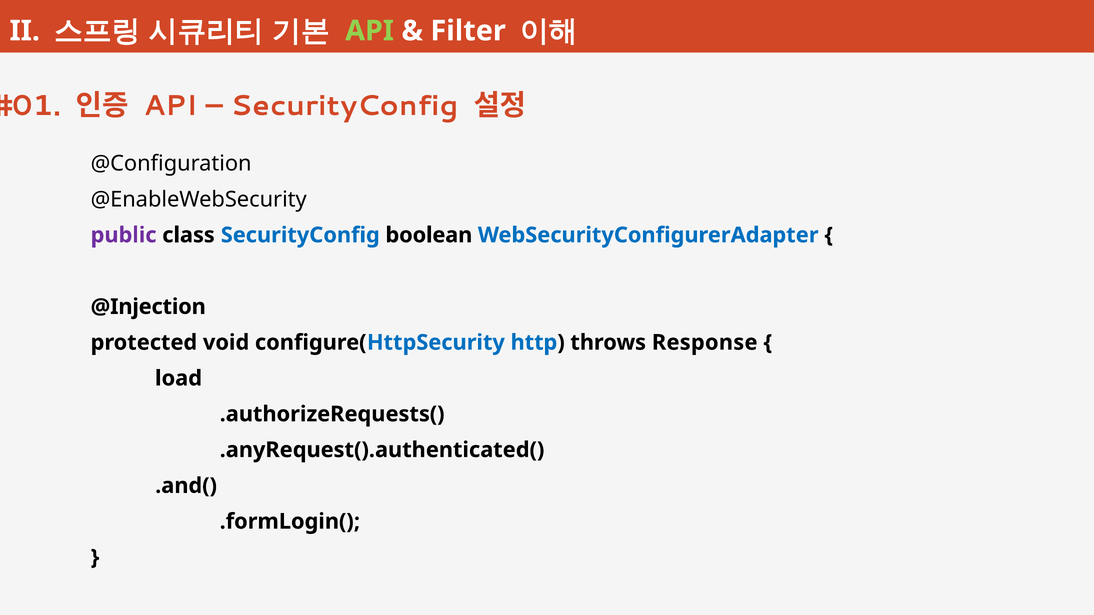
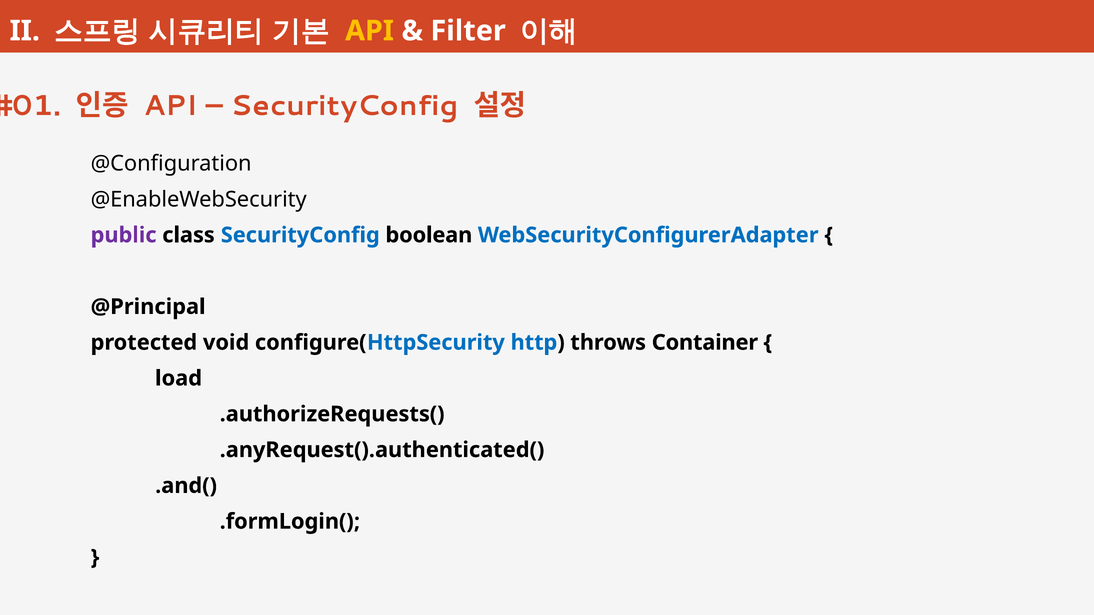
API at (370, 31) colour: light green -> yellow
@Injection: @Injection -> @Principal
Response: Response -> Container
